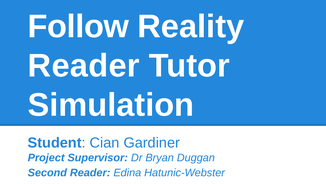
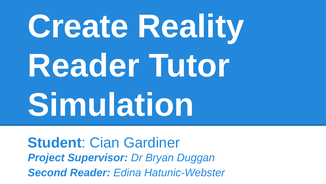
Follow: Follow -> Create
